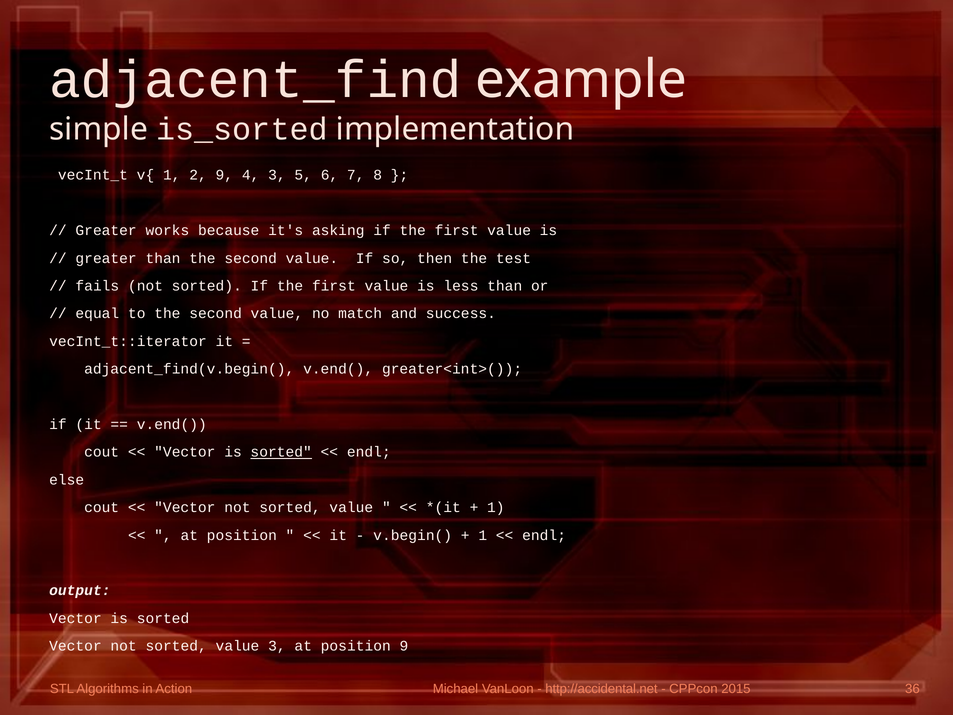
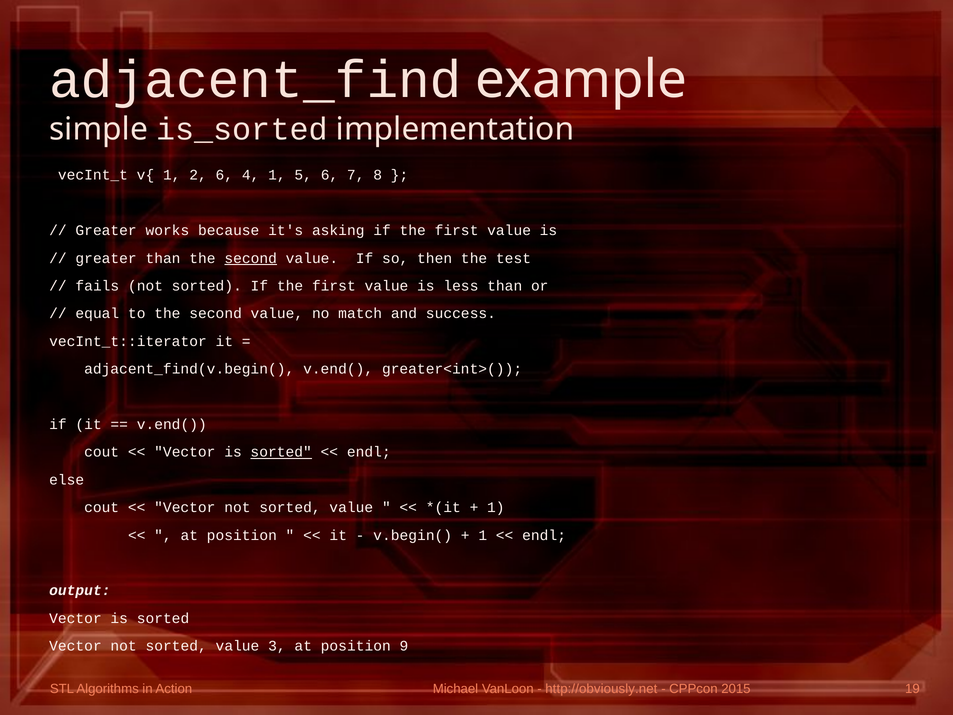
2 9: 9 -> 6
4 3: 3 -> 1
second at (251, 258) underline: none -> present
http://accidental.net: http://accidental.net -> http://obviously.net
36: 36 -> 19
